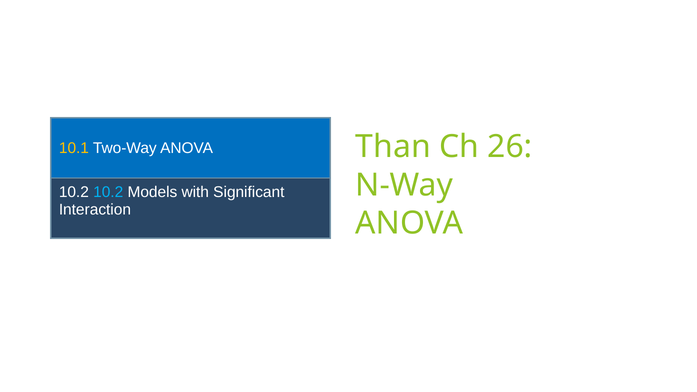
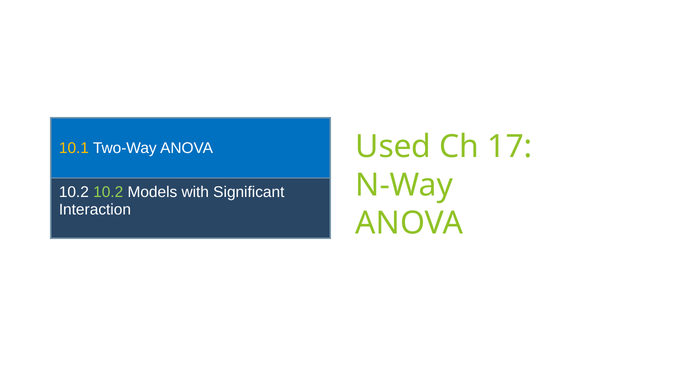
Than: Than -> Used
26: 26 -> 17
10.2 at (108, 192) colour: light blue -> light green
